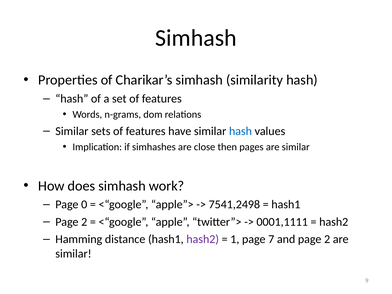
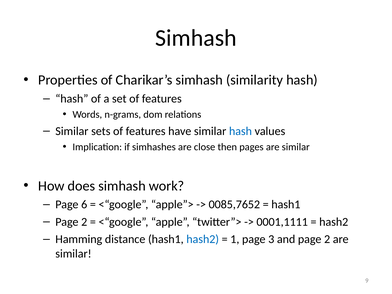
0: 0 -> 6
7541,2498: 7541,2498 -> 0085,7652
hash2 at (203, 239) colour: purple -> blue
7: 7 -> 3
